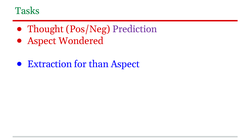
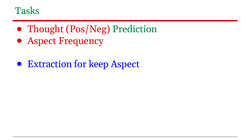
Prediction colour: purple -> green
Wondered: Wondered -> Frequency
than: than -> keep
